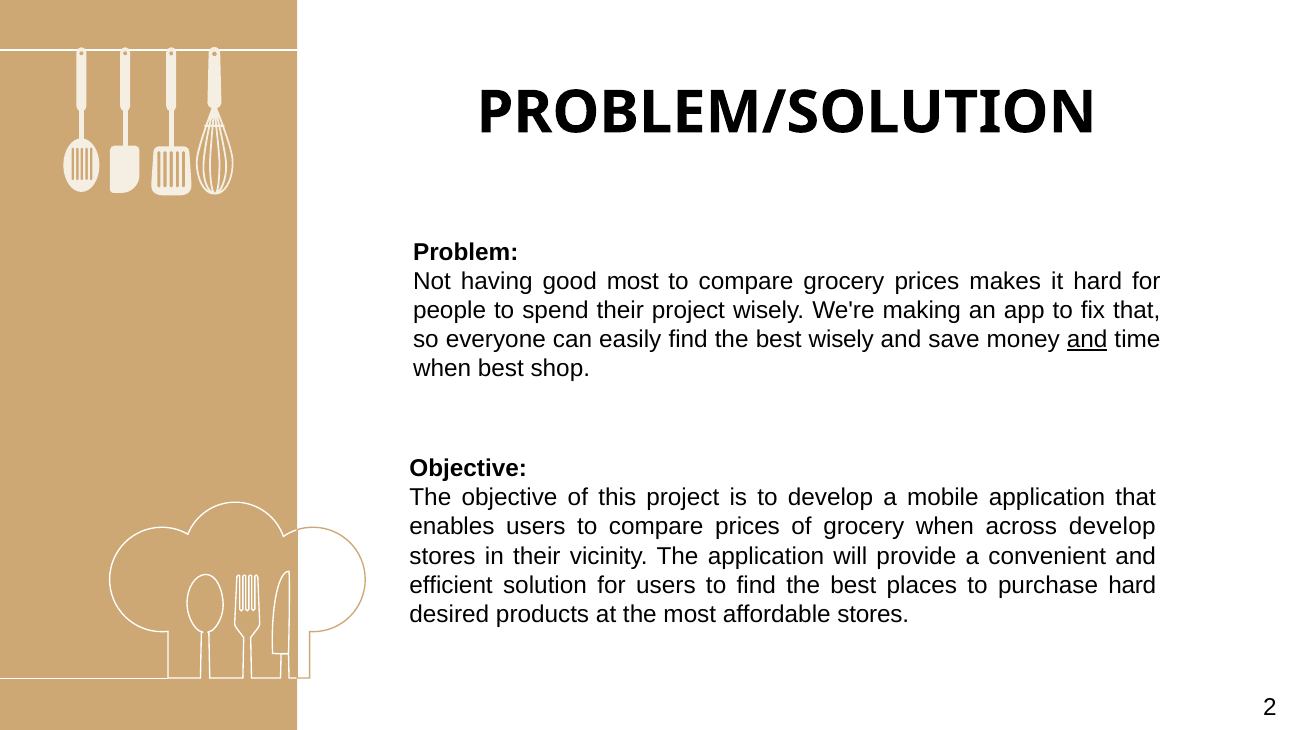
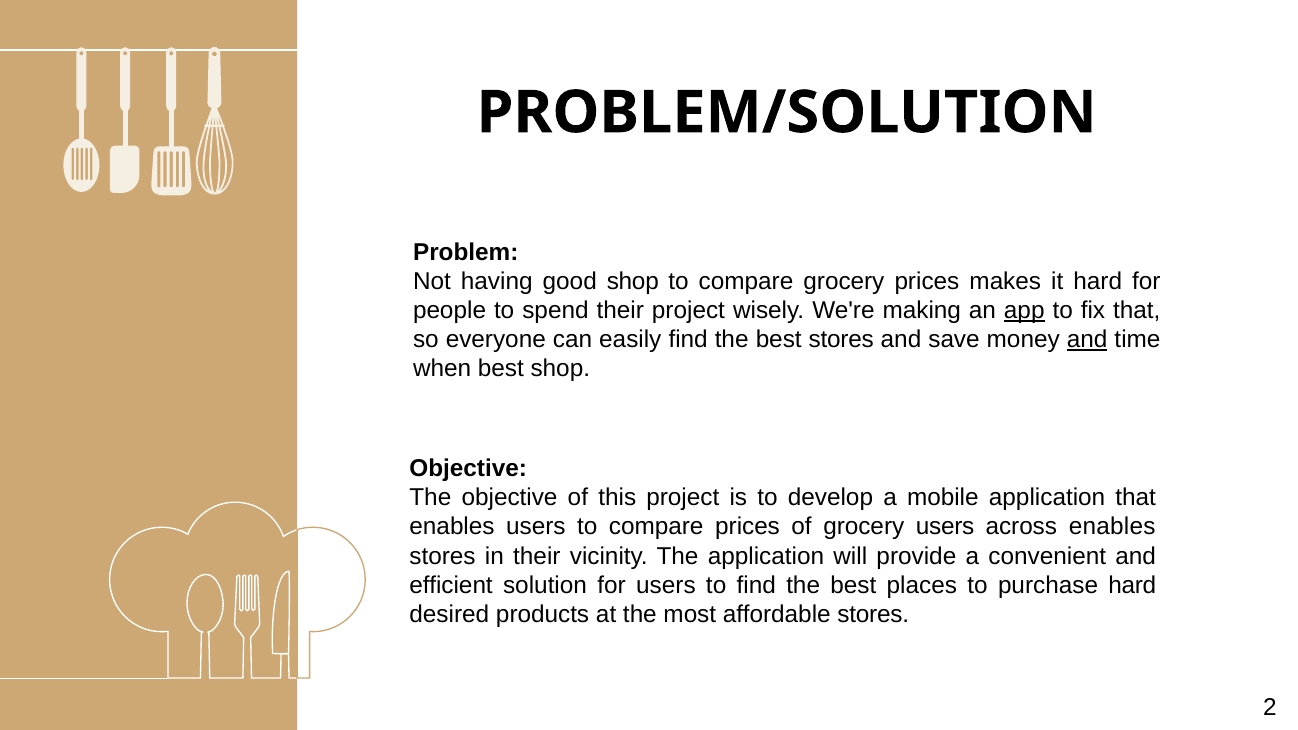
good most: most -> shop
app underline: none -> present
best wisely: wisely -> stores
grocery when: when -> users
across develop: develop -> enables
